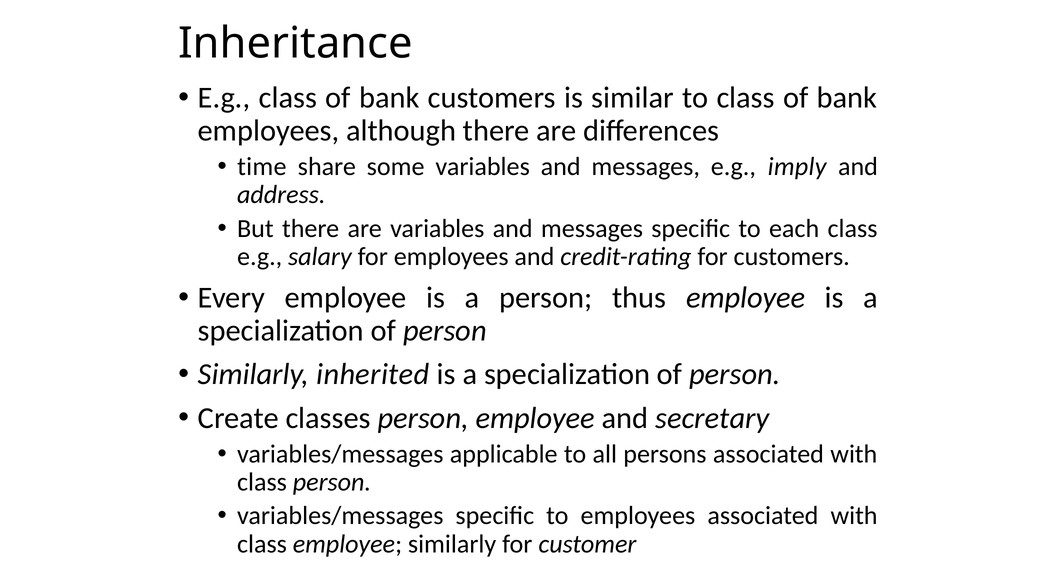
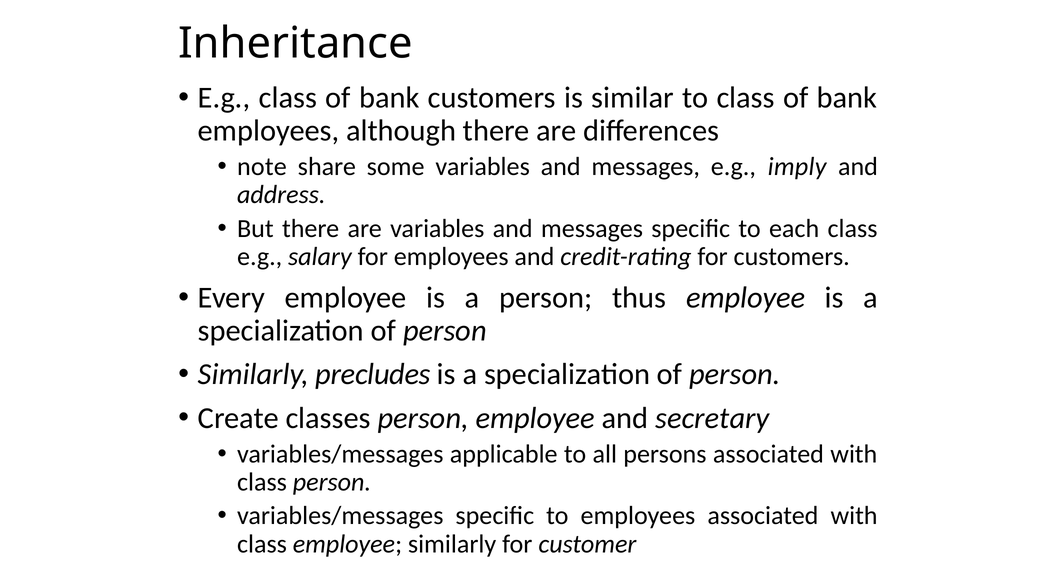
time: time -> note
inherited: inherited -> precludes
